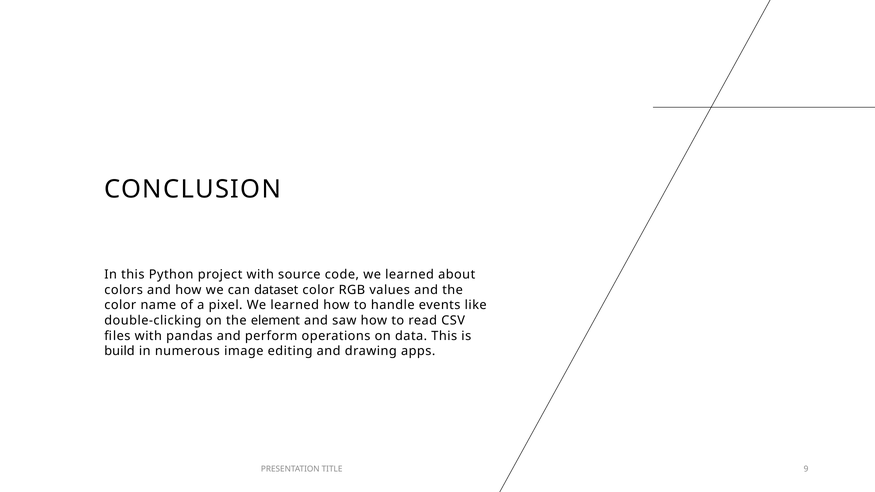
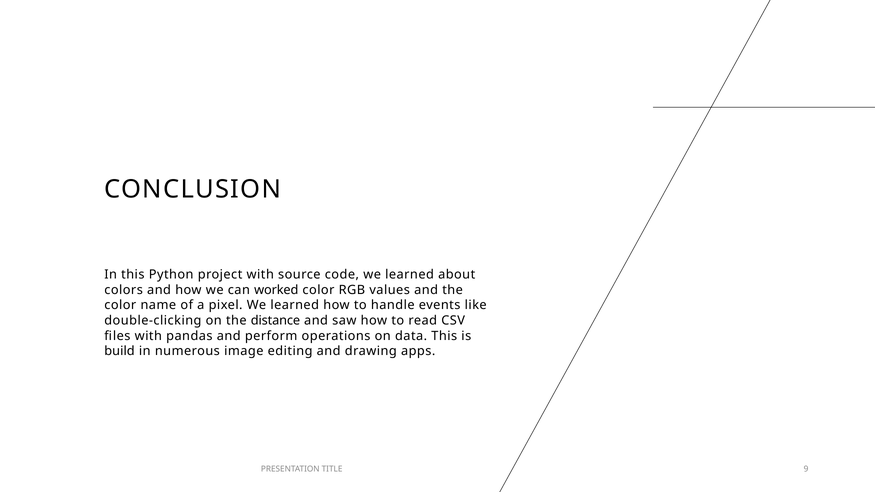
dataset: dataset -> worked
element: element -> distance
